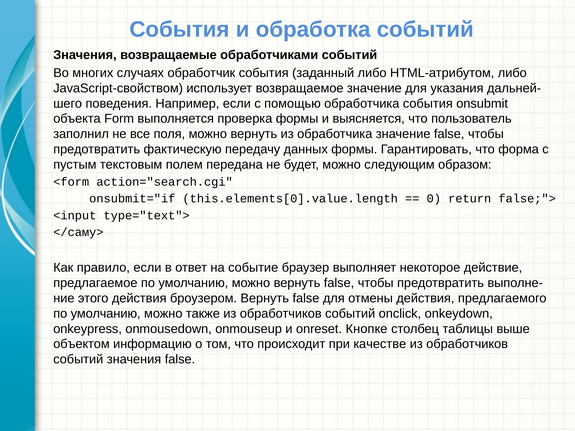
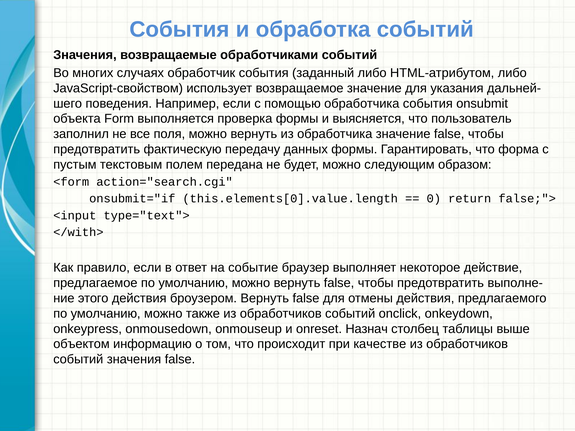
</саму>: </саму> -> </with>
Кнопке: Кнопке -> Назнач
